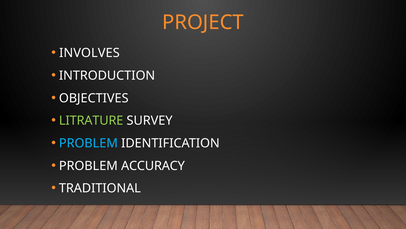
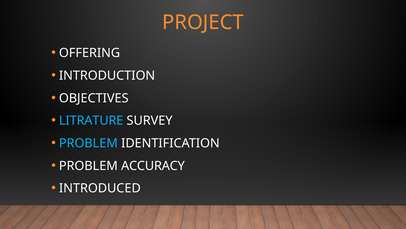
INVOLVES: INVOLVES -> OFFERING
LITRATURE colour: light green -> light blue
TRADITIONAL: TRADITIONAL -> INTRODUCED
